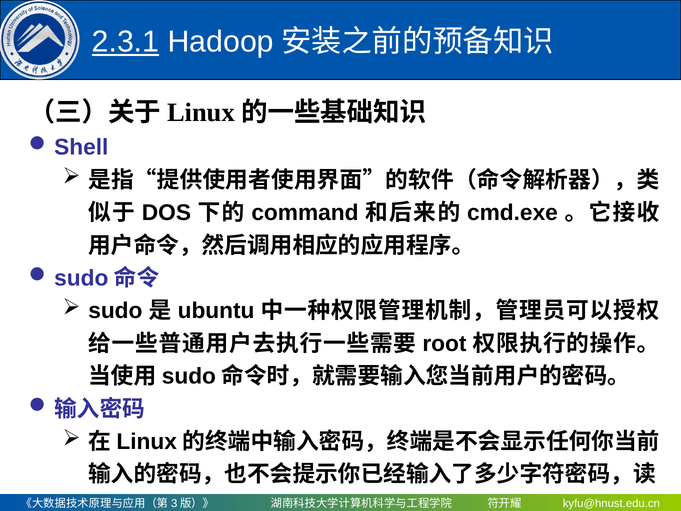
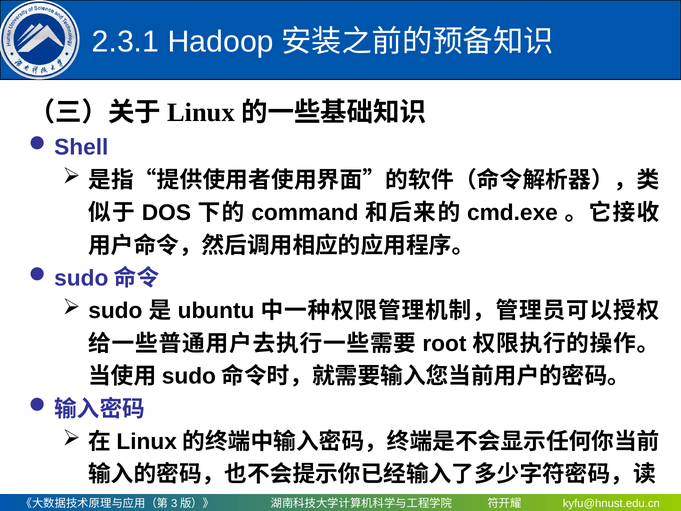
2.3.1 underline: present -> none
